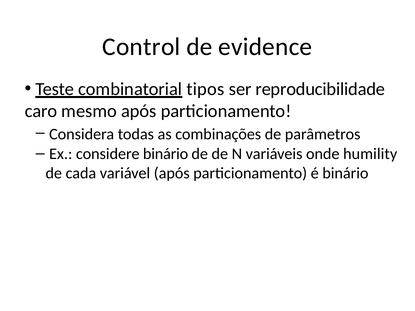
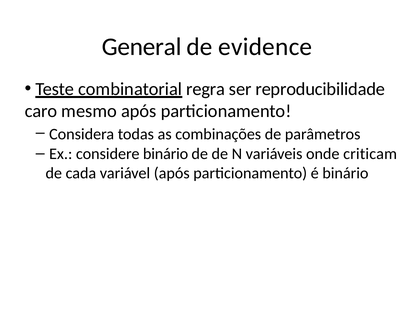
Control: Control -> General
tipos: tipos -> regra
humility: humility -> criticam
